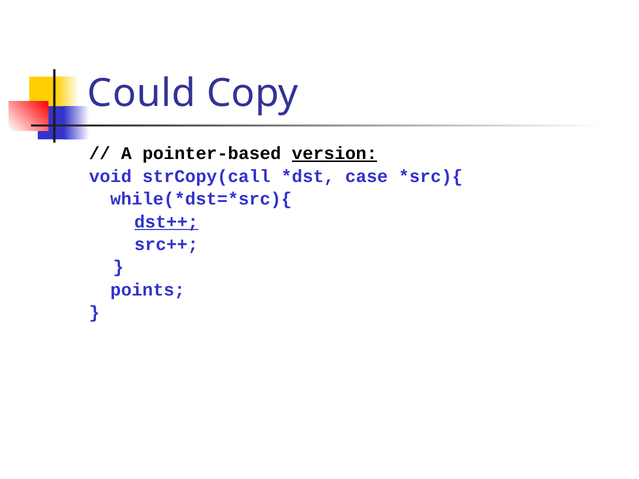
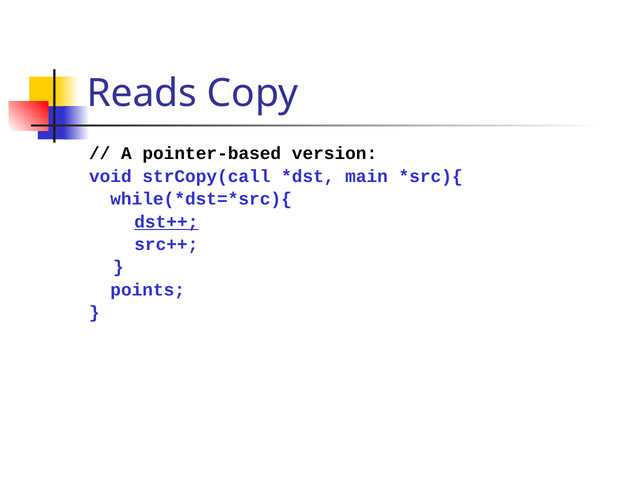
Could: Could -> Reads
version underline: present -> none
case: case -> main
